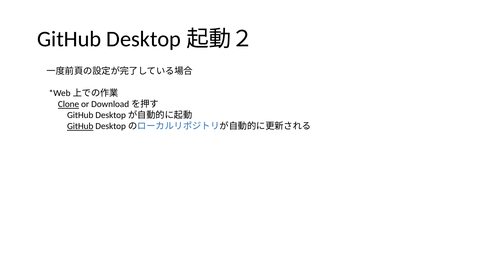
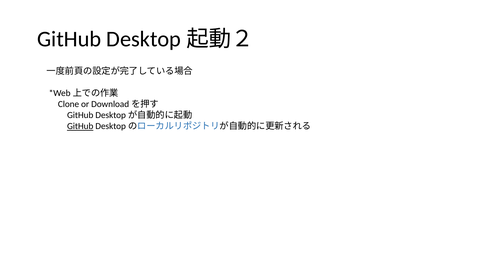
Clone underline: present -> none
